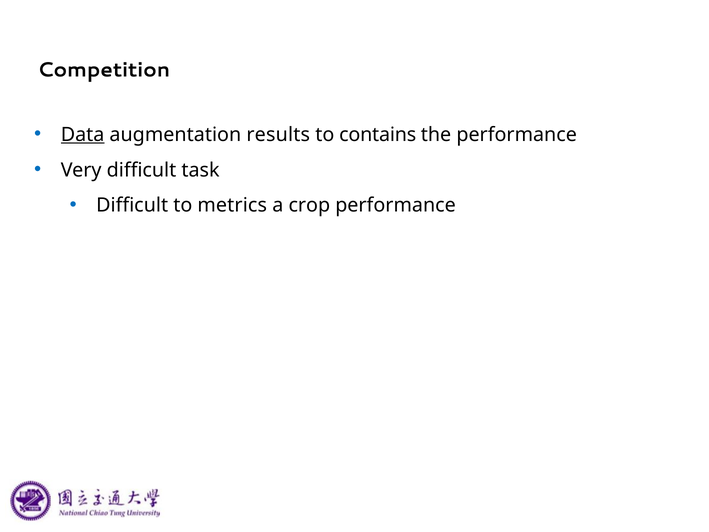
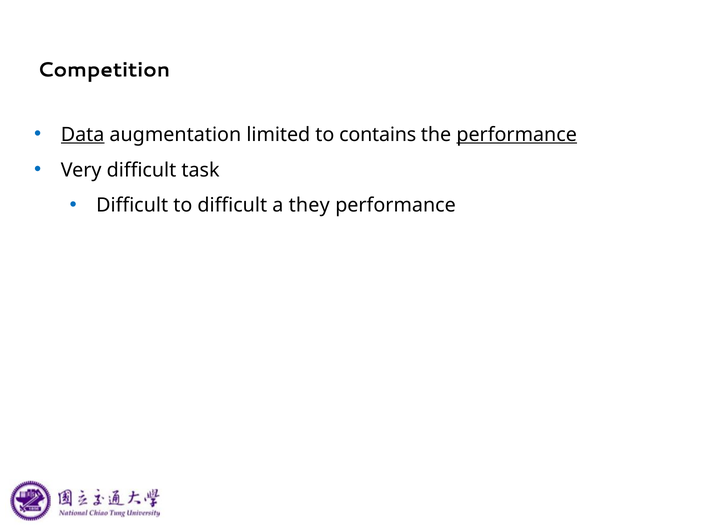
results: results -> limited
performance at (517, 134) underline: none -> present
to metrics: metrics -> difficult
crop: crop -> they
